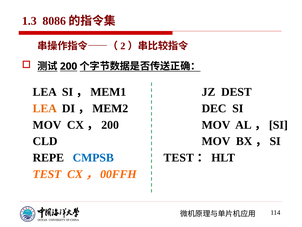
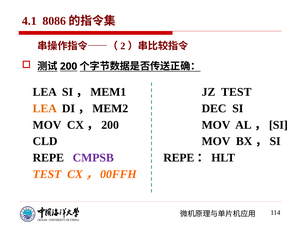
1.3: 1.3 -> 4.1
JZ DEST: DEST -> TEST
CMPSB colour: blue -> purple
TEST at (179, 158): TEST -> REPE
